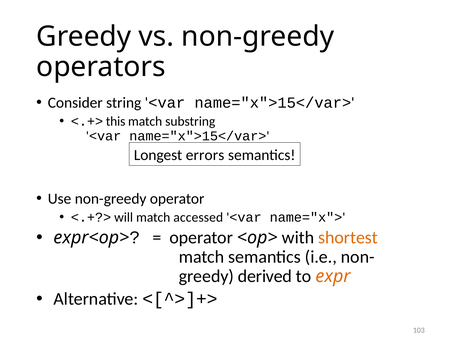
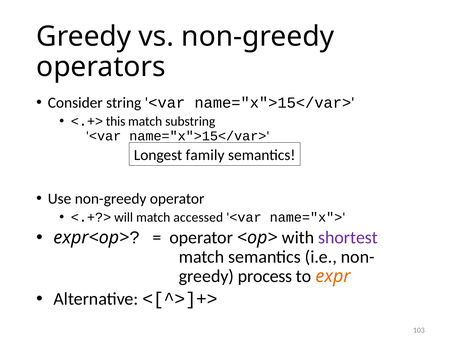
errors: errors -> family
shortest colour: orange -> purple
derived: derived -> process
